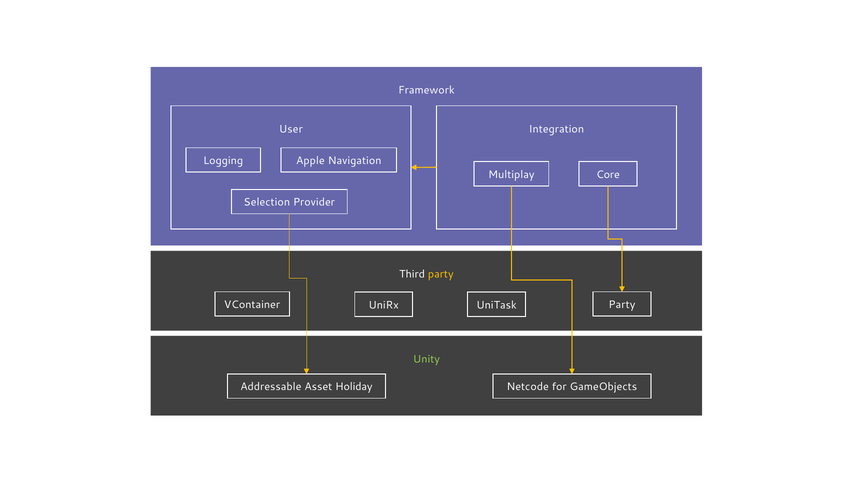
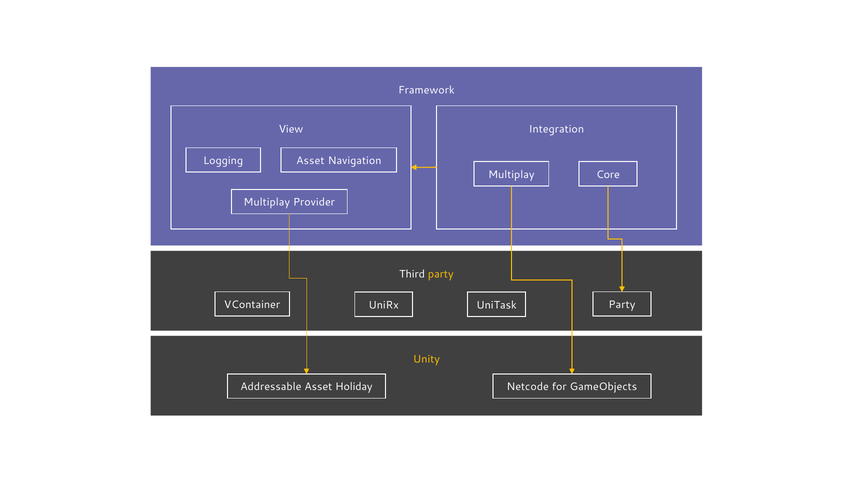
User: User -> View
Apple at (310, 161): Apple -> Asset
Selection at (267, 202): Selection -> Multiplay
Unity colour: light green -> yellow
